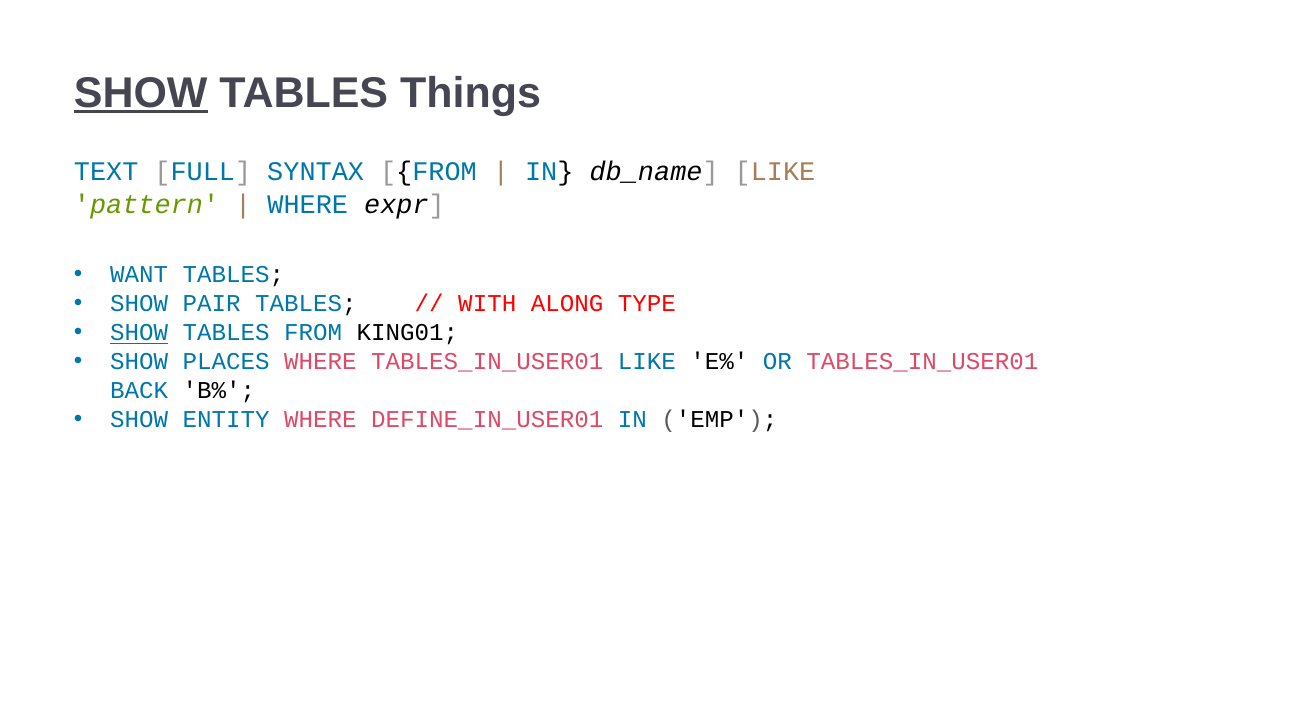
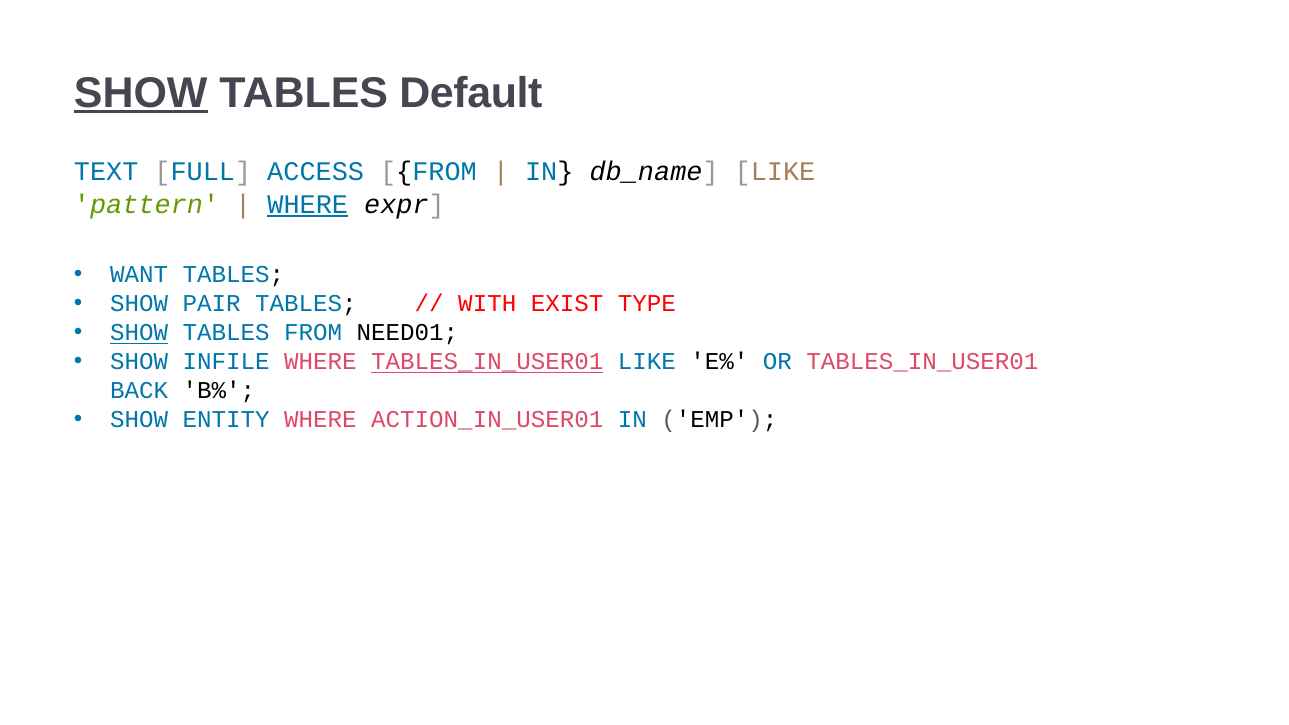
Things: Things -> Default
SYNTAX: SYNTAX -> ACCESS
WHERE at (308, 204) underline: none -> present
ALONG: ALONG -> EXIST
KING01: KING01 -> NEED01
PLACES: PLACES -> INFILE
TABLES_IN_USER01 at (487, 362) underline: none -> present
DEFINE_IN_USER01: DEFINE_IN_USER01 -> ACTION_IN_USER01
